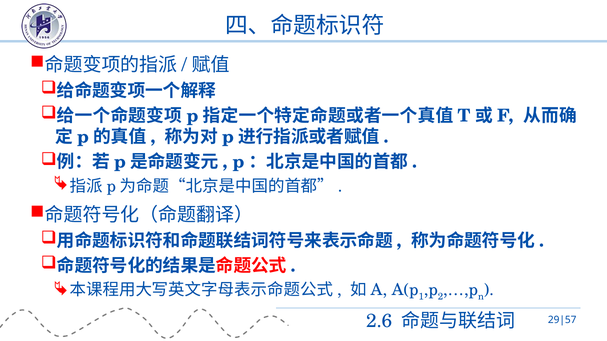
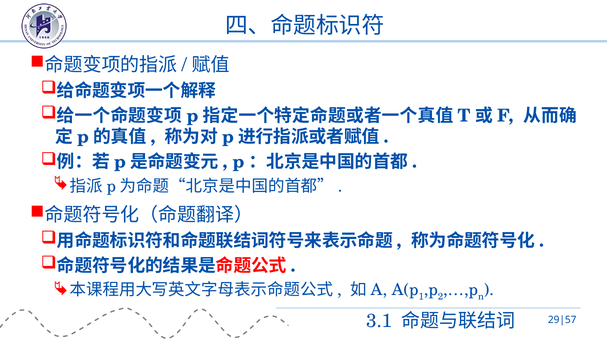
2.6: 2.6 -> 3.1
